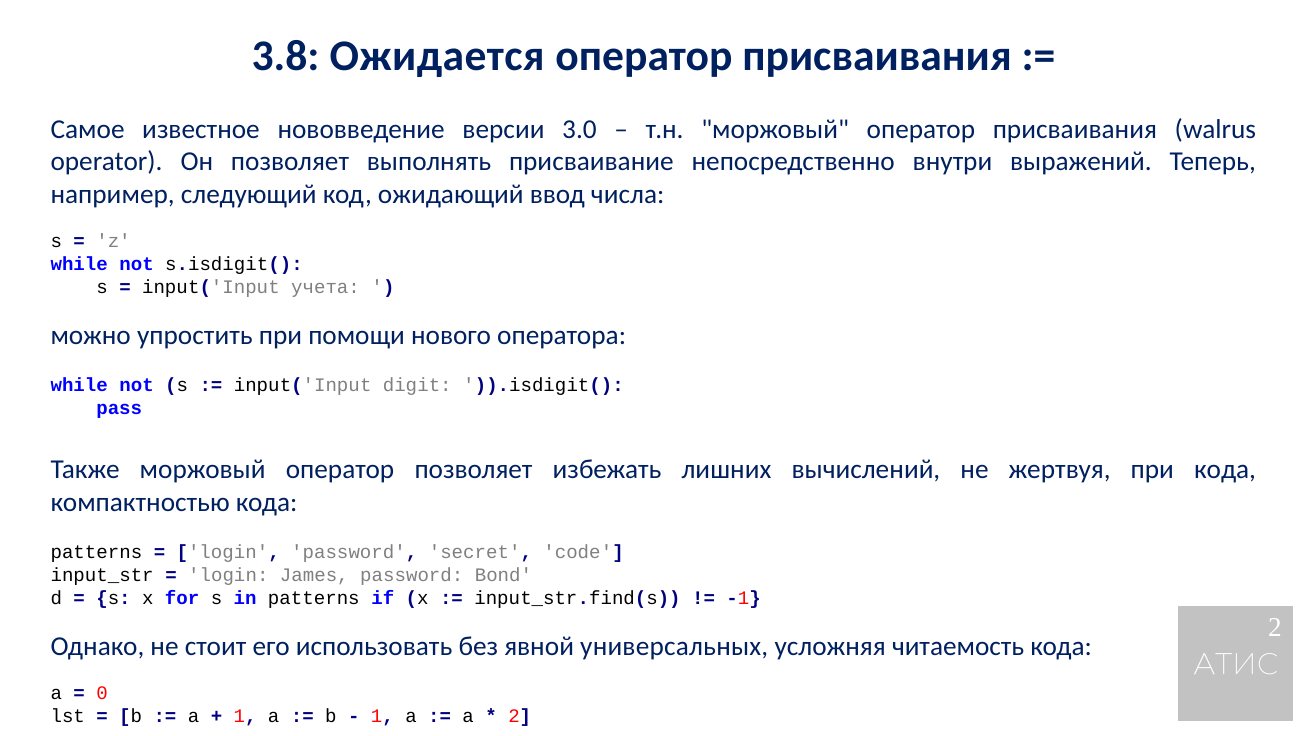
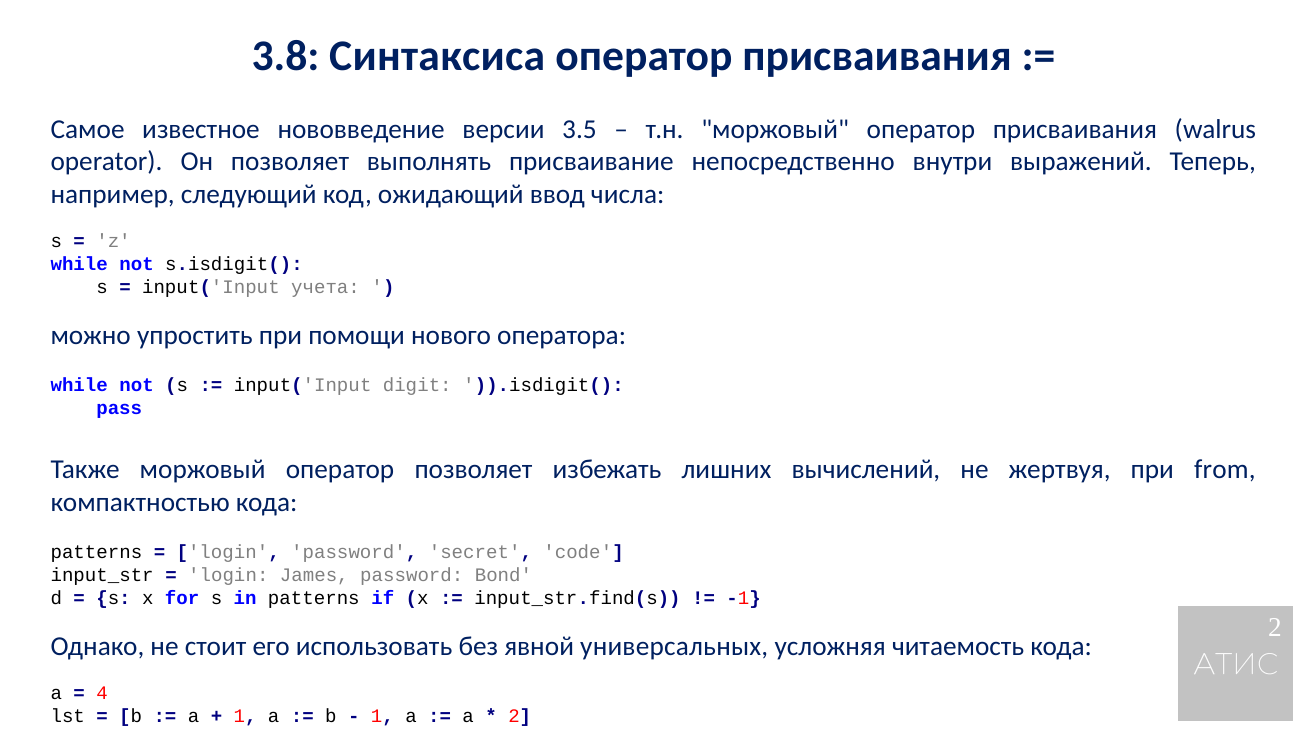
Ожидается: Ожидается -> Синтаксиса
3.0: 3.0 -> 3.5
при кода: кода -> from
0: 0 -> 4
